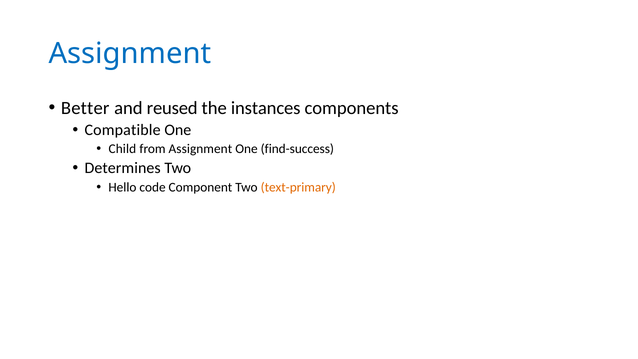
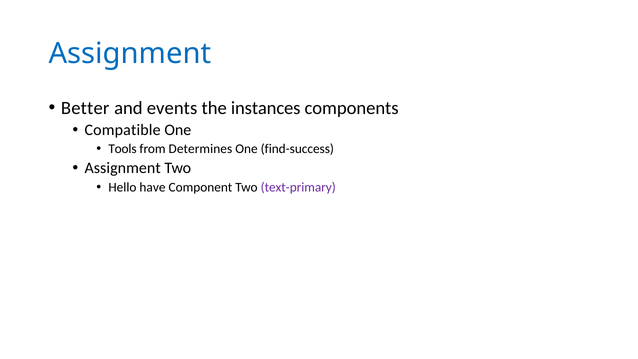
reused: reused -> events
Child: Child -> Tools
from Assignment: Assignment -> Determines
Determines at (123, 168): Determines -> Assignment
code: code -> have
text-primary colour: orange -> purple
